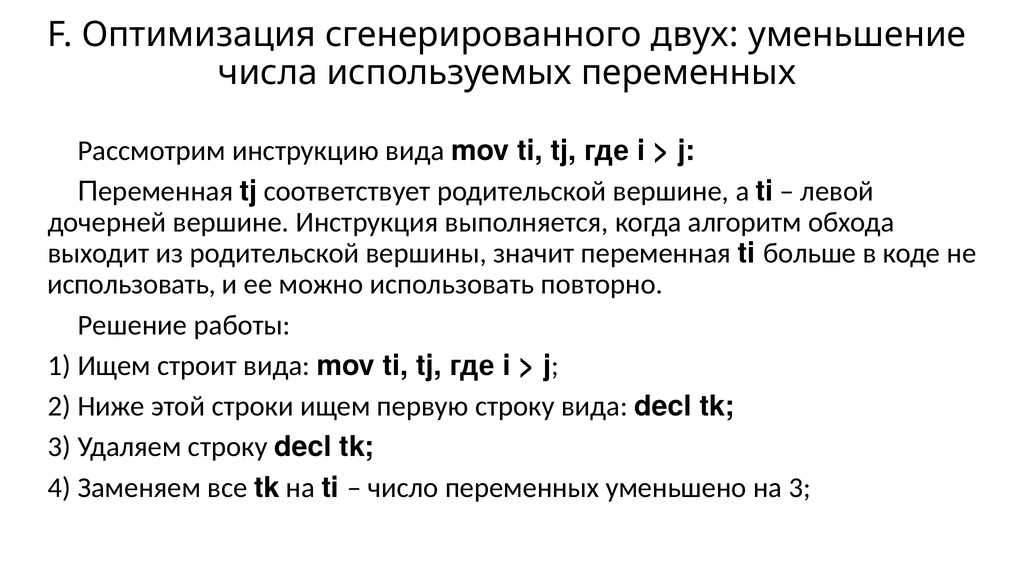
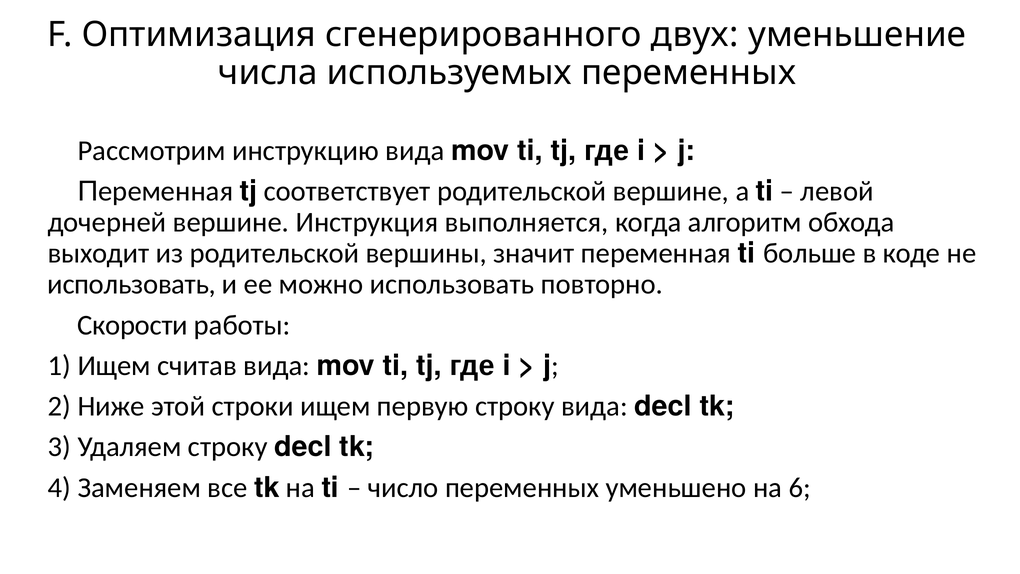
Решение: Решение -> Скорости
строит: строит -> считав
3: 3 -> 6
